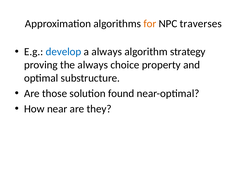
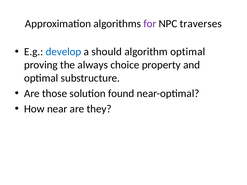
for colour: orange -> purple
a always: always -> should
algorithm strategy: strategy -> optimal
